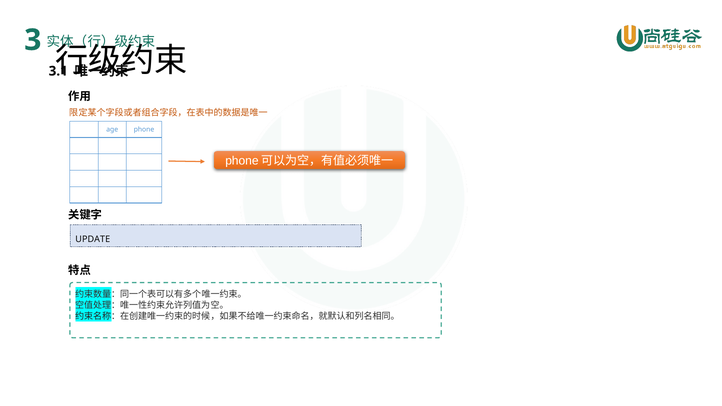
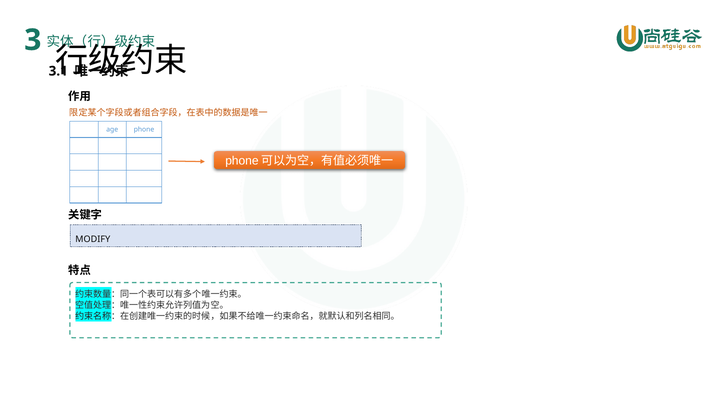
UPDATE: UPDATE -> MODIFY
